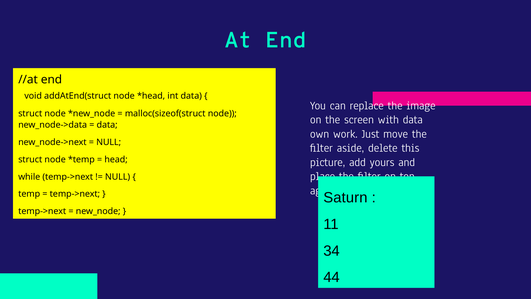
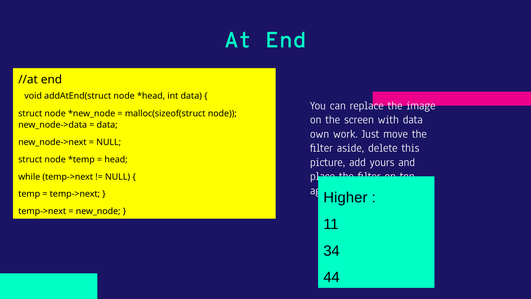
Saturn: Saturn -> Higher
